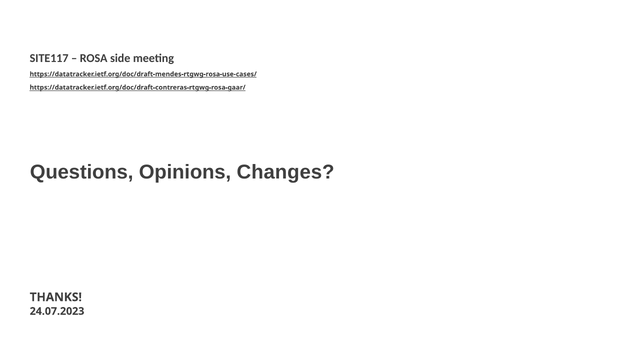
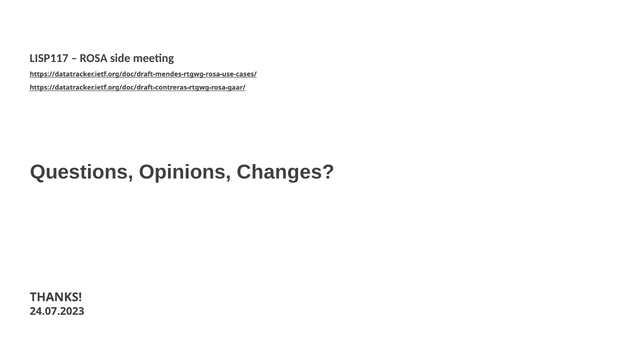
SITE117: SITE117 -> LISP117
